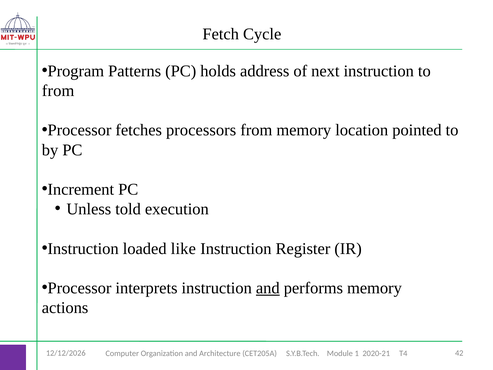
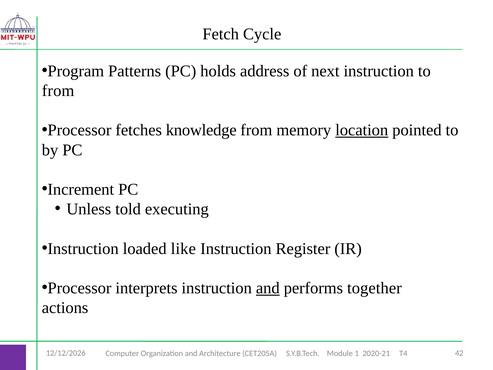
processors: processors -> knowledge
location underline: none -> present
execution: execution -> executing
performs memory: memory -> together
